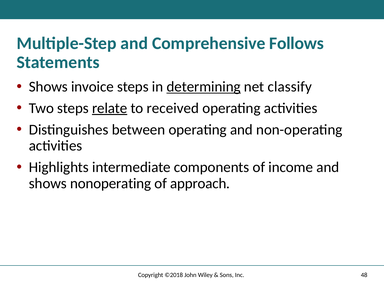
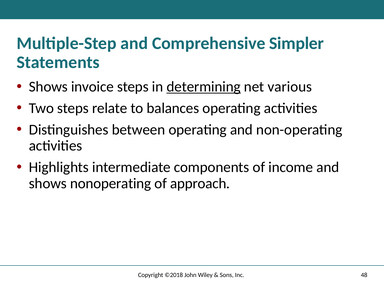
Follows: Follows -> Simpler
classify: classify -> various
relate underline: present -> none
received: received -> balances
